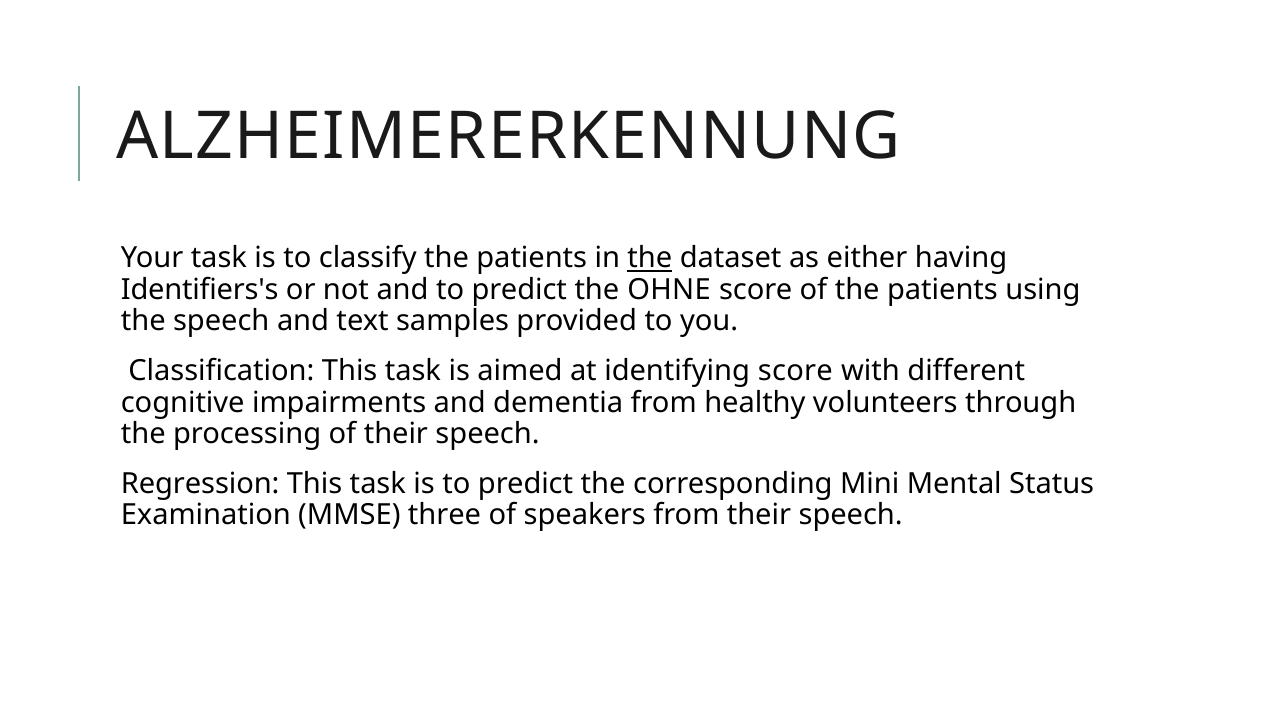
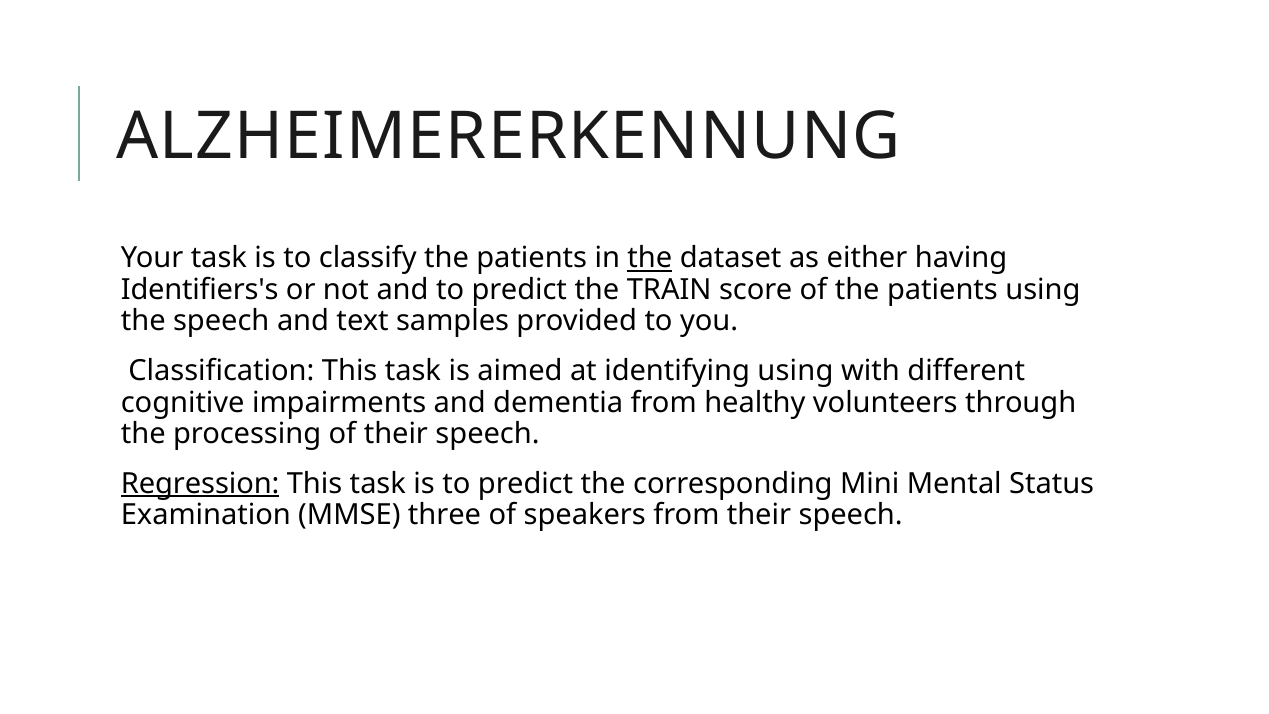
OHNE: OHNE -> TRAIN
identifying score: score -> using
Regression underline: none -> present
